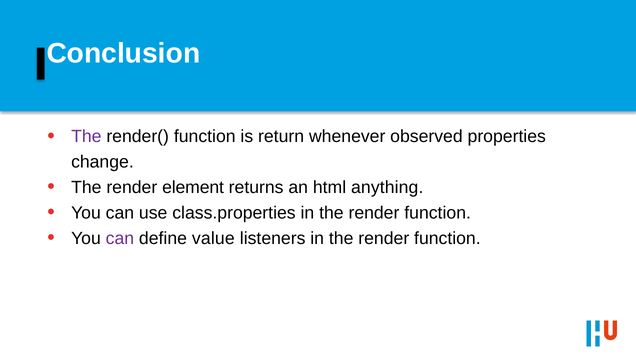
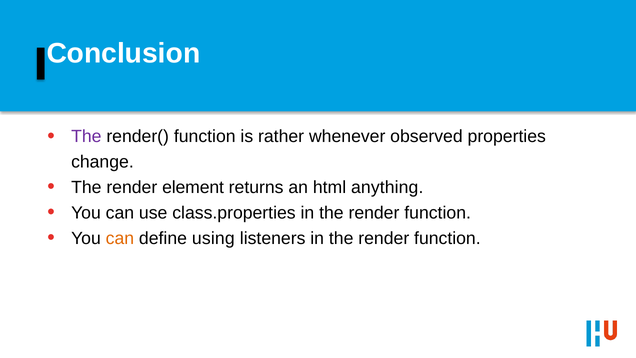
return: return -> rather
can at (120, 238) colour: purple -> orange
value: value -> using
